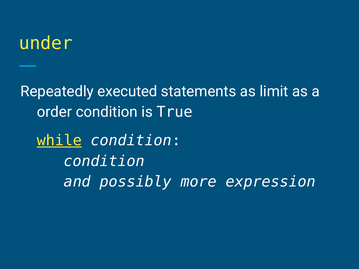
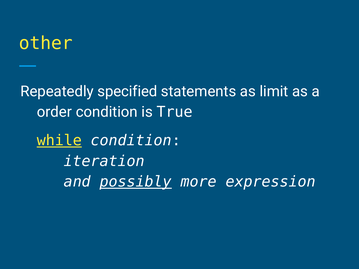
under: under -> other
executed: executed -> specified
condition at (104, 161): condition -> iteration
possibly underline: none -> present
